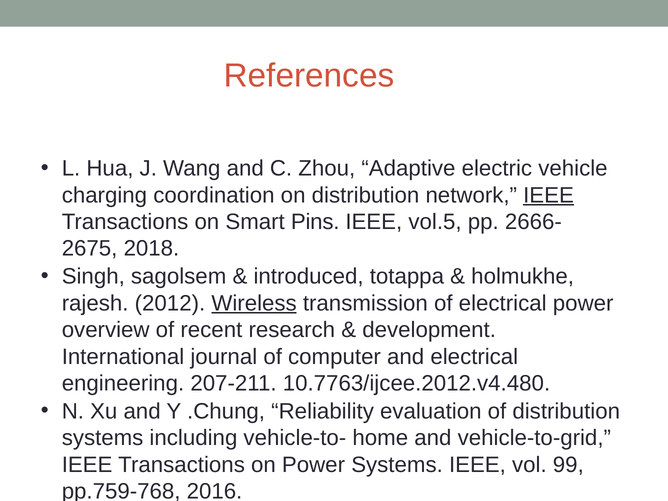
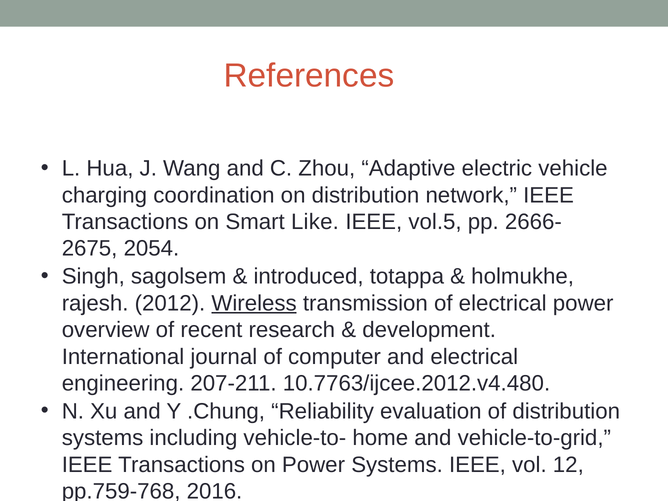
IEEE at (549, 195) underline: present -> none
Pins: Pins -> Like
2018: 2018 -> 2054
99: 99 -> 12
